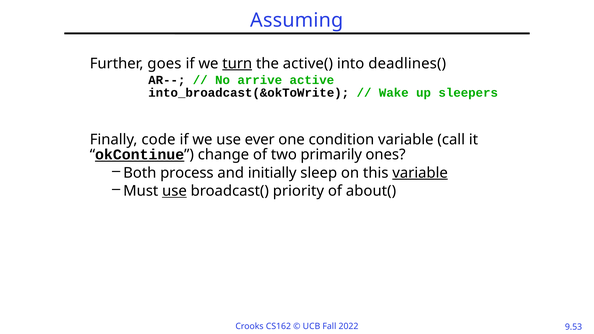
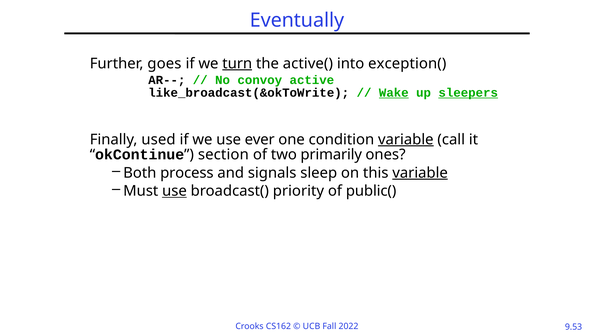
Assuming: Assuming -> Eventually
deadlines(: deadlines( -> exception(
arrive: arrive -> convoy
into_broadcast(&okToWrite: into_broadcast(&okToWrite -> like_broadcast(&okToWrite
Wake underline: none -> present
sleepers underline: none -> present
code: code -> used
variable at (406, 140) underline: none -> present
okContinue underline: present -> none
change: change -> section
initially: initially -> signals
about(: about( -> public(
